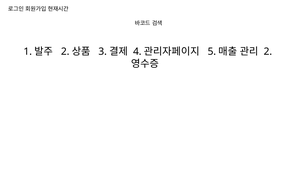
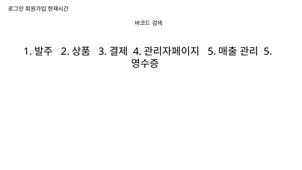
2 at (268, 52): 2 -> 5
